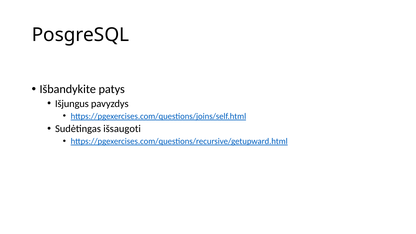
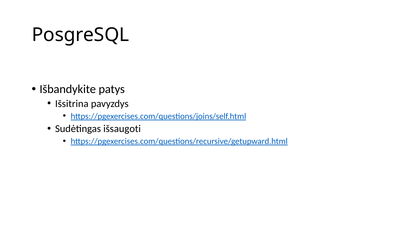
Išjungus: Išjungus -> Išsitrina
